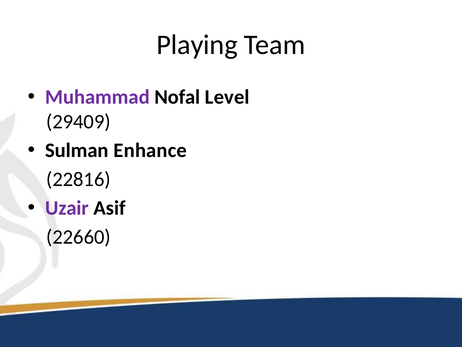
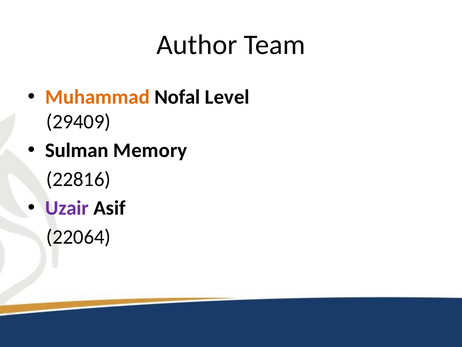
Playing: Playing -> Author
Muhammad colour: purple -> orange
Enhance: Enhance -> Memory
22660: 22660 -> 22064
